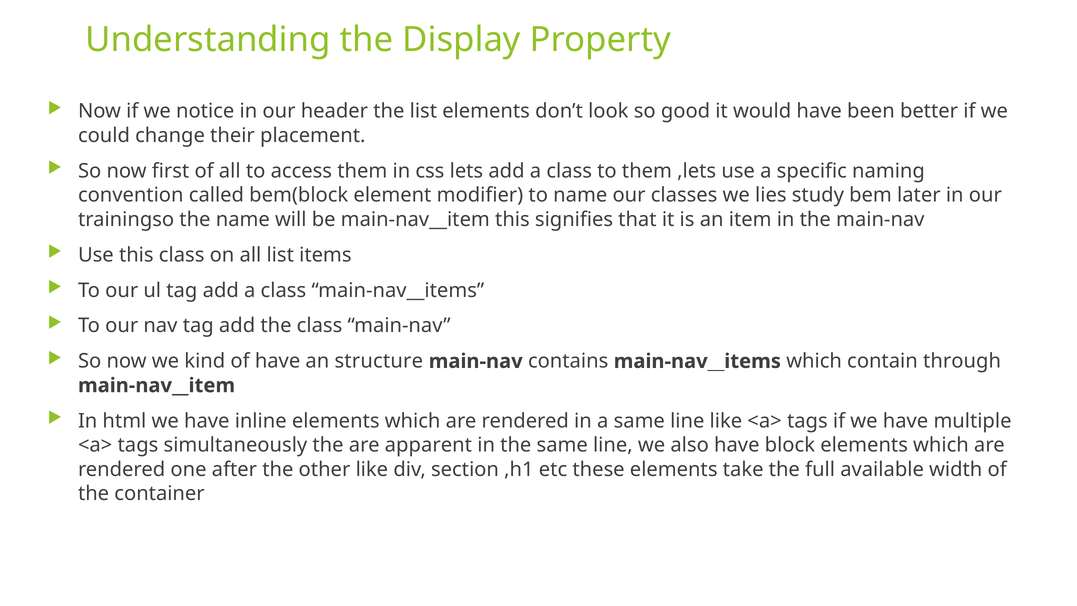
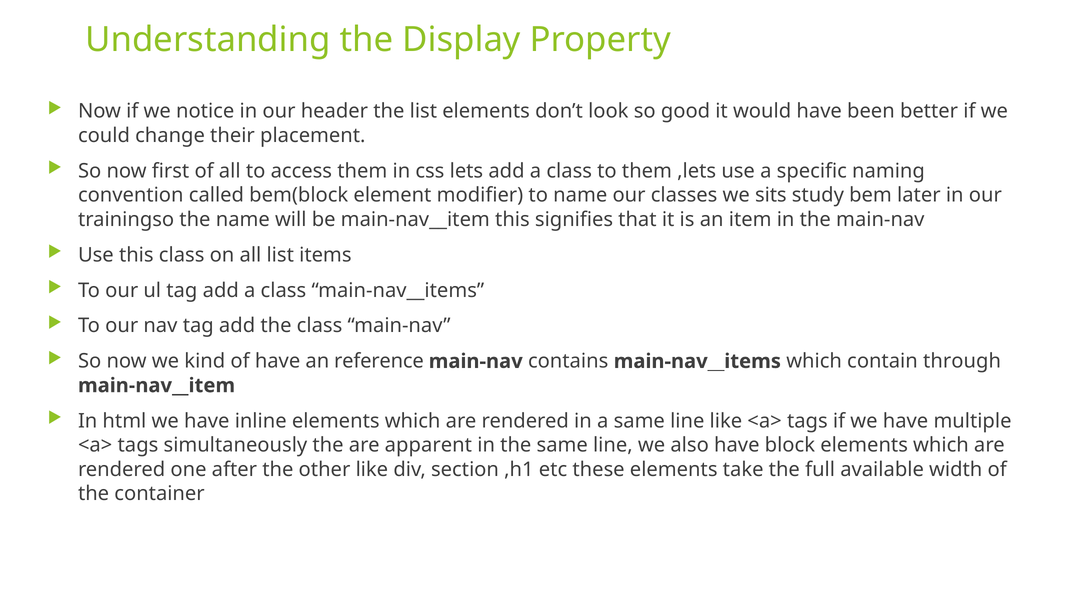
lies: lies -> sits
structure: structure -> reference
